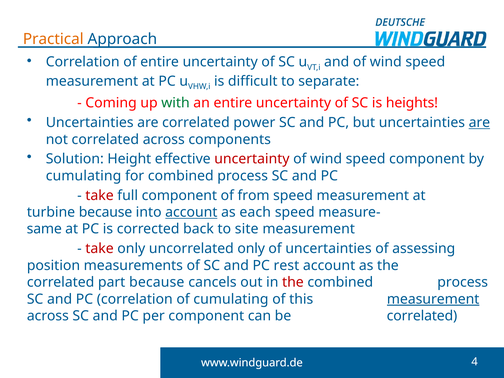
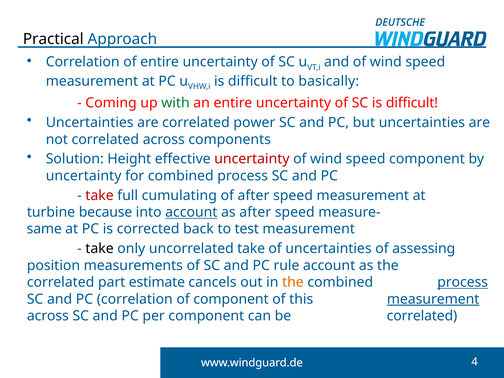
Practical colour: orange -> black
separate: separate -> basically
SC is heights: heights -> difficult
are at (479, 123) underline: present -> none
cumulating at (84, 176): cumulating -> uncertainty
full component: component -> cumulating
of from: from -> after
as each: each -> after
site: site -> test
take at (100, 249) colour: red -> black
uncorrelated only: only -> take
rest: rest -> rule
part because: because -> estimate
the at (293, 282) colour: red -> orange
process at (463, 282) underline: none -> present
of cumulating: cumulating -> component
